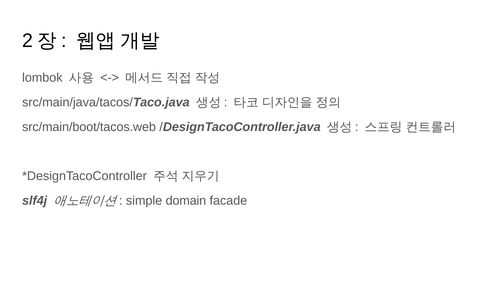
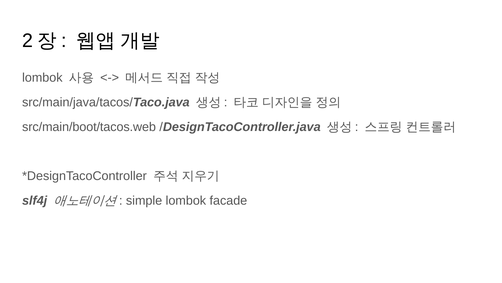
simple domain: domain -> lombok
